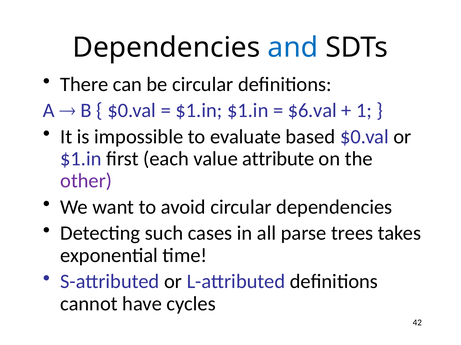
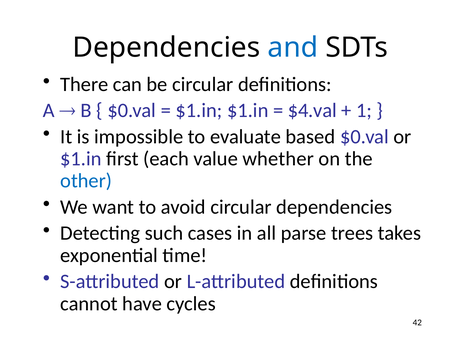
$6.val: $6.val -> $4.val
attribute: attribute -> whether
other colour: purple -> blue
